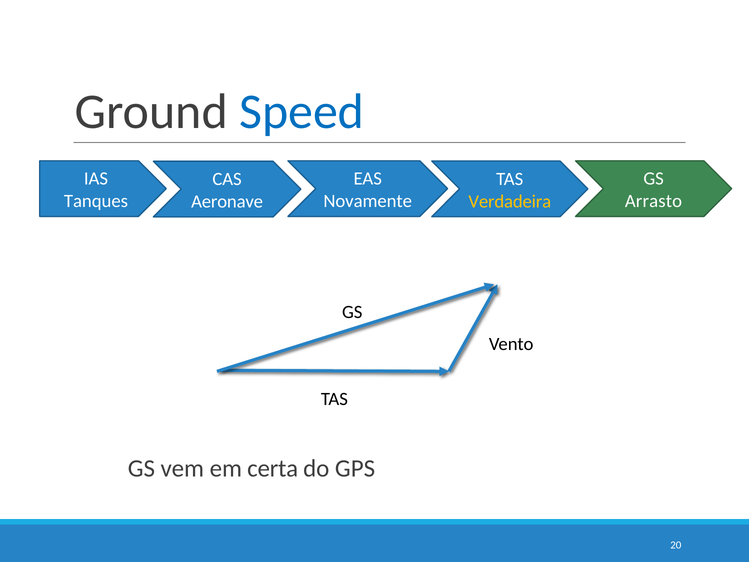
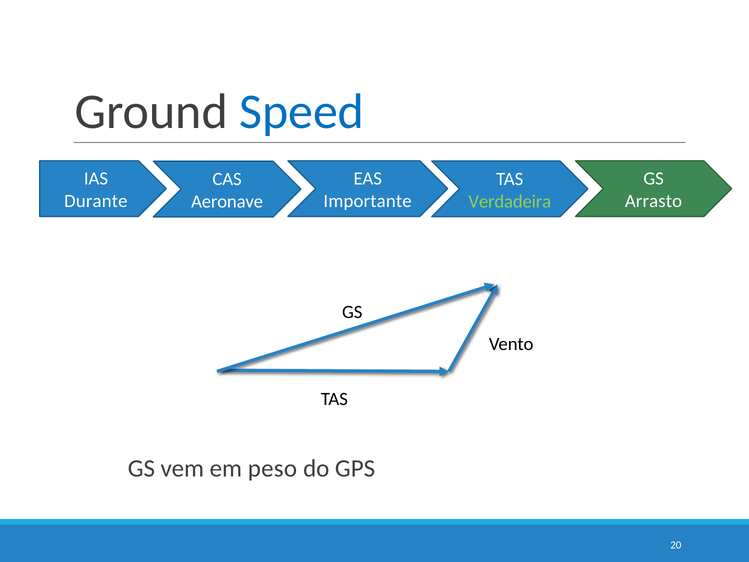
Tanques: Tanques -> Durante
Novamente: Novamente -> Importante
Verdadeira colour: yellow -> light green
certa: certa -> peso
